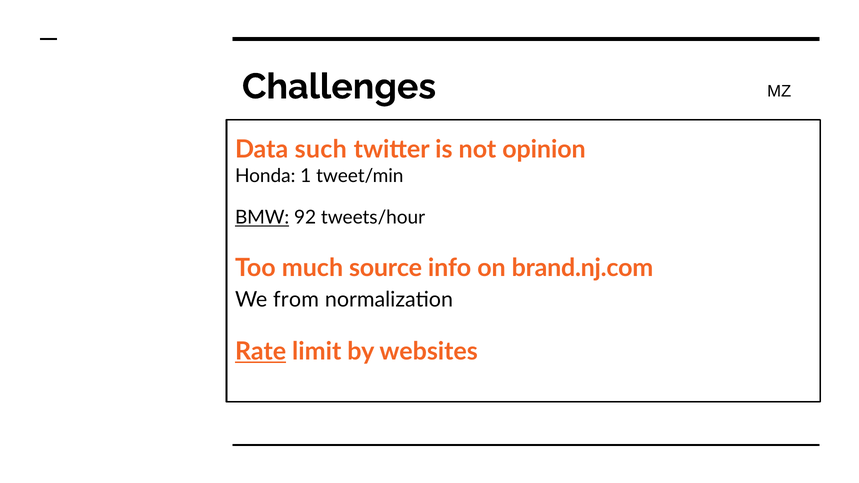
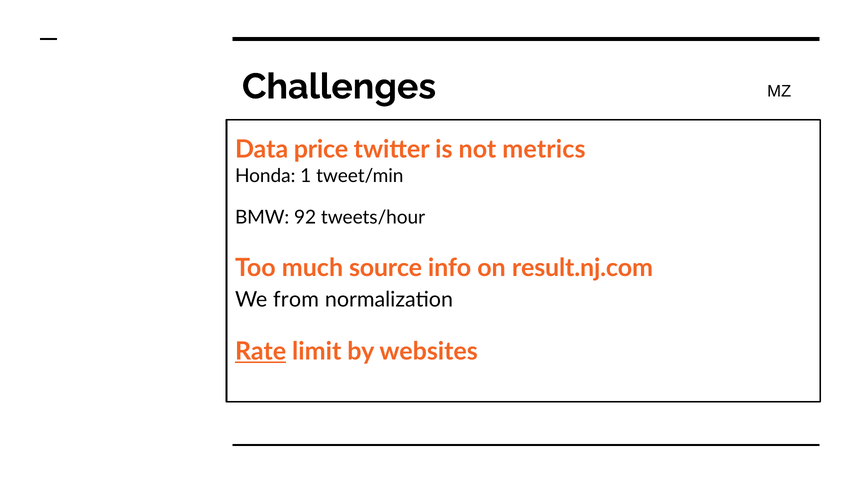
such: such -> price
opinion: opinion -> metrics
BMW underline: present -> none
brand.nj.com: brand.nj.com -> result.nj.com
